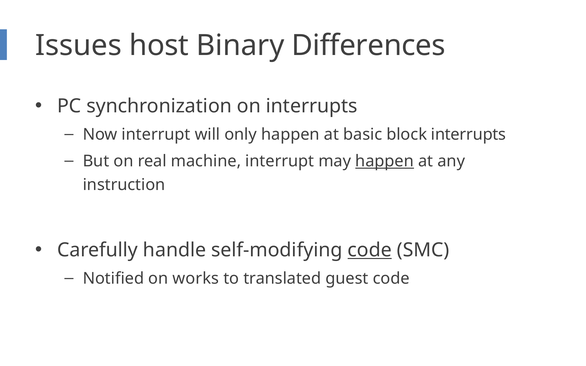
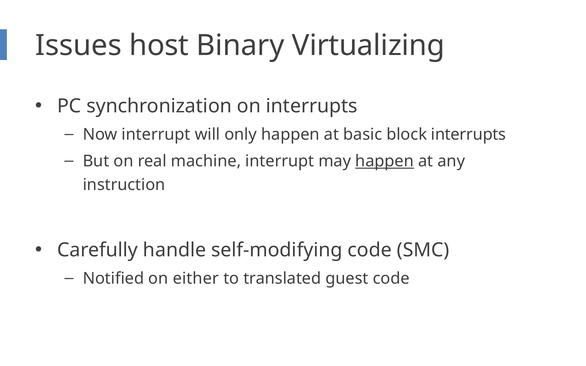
Differences: Differences -> Virtualizing
code at (370, 250) underline: present -> none
works: works -> either
